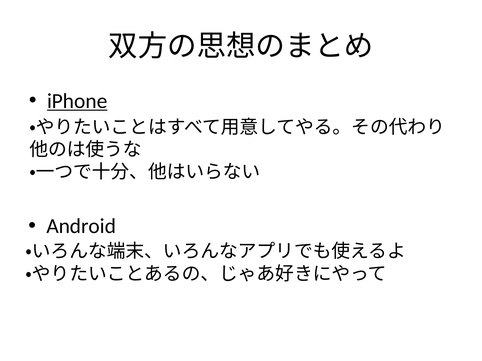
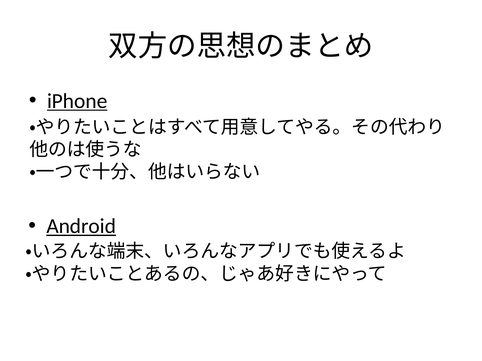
Android underline: none -> present
